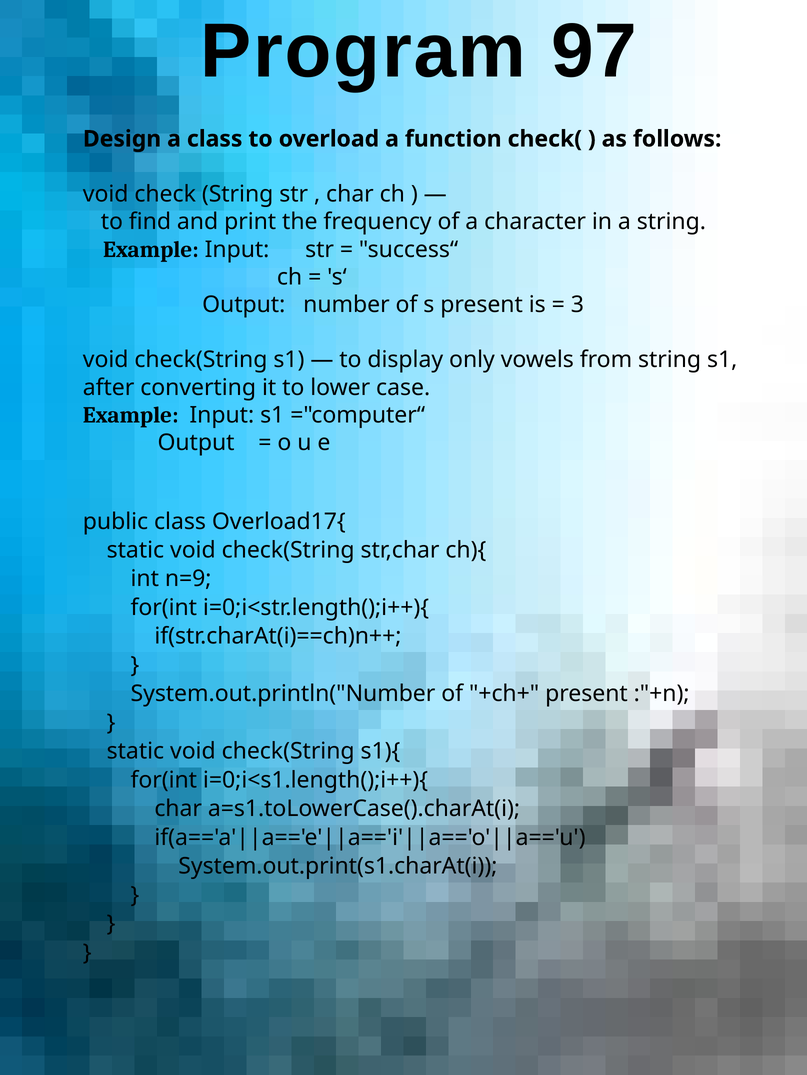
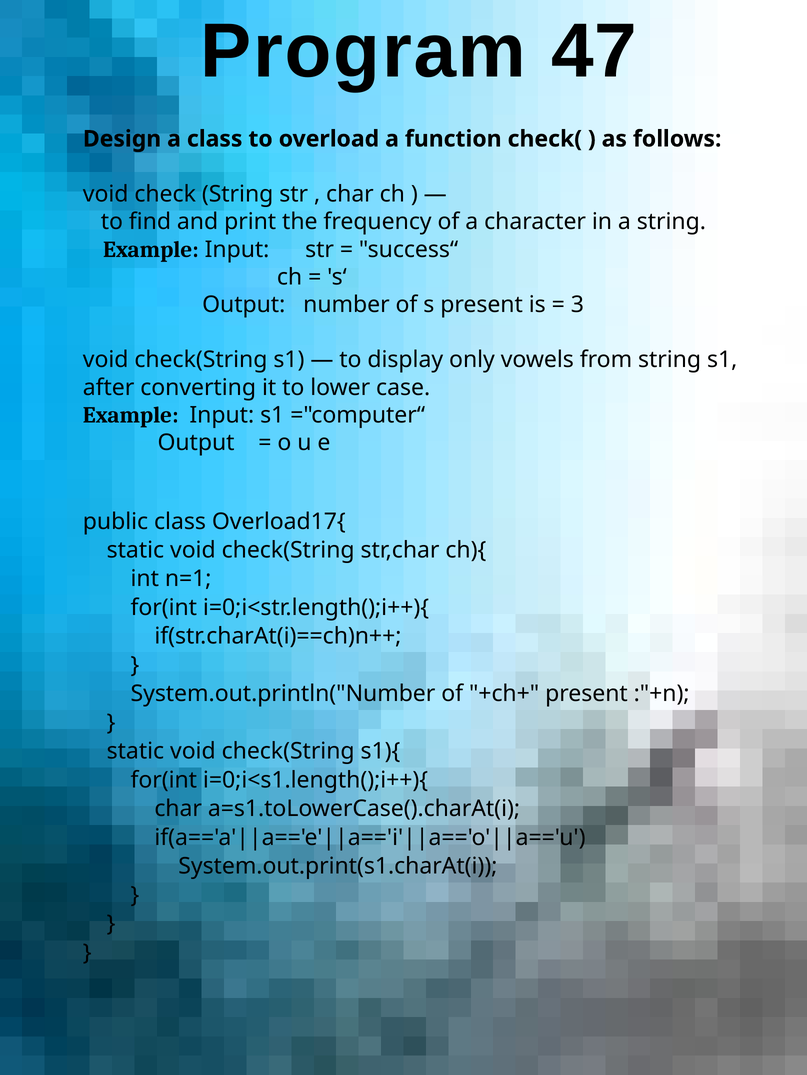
97: 97 -> 47
n=9: n=9 -> n=1
